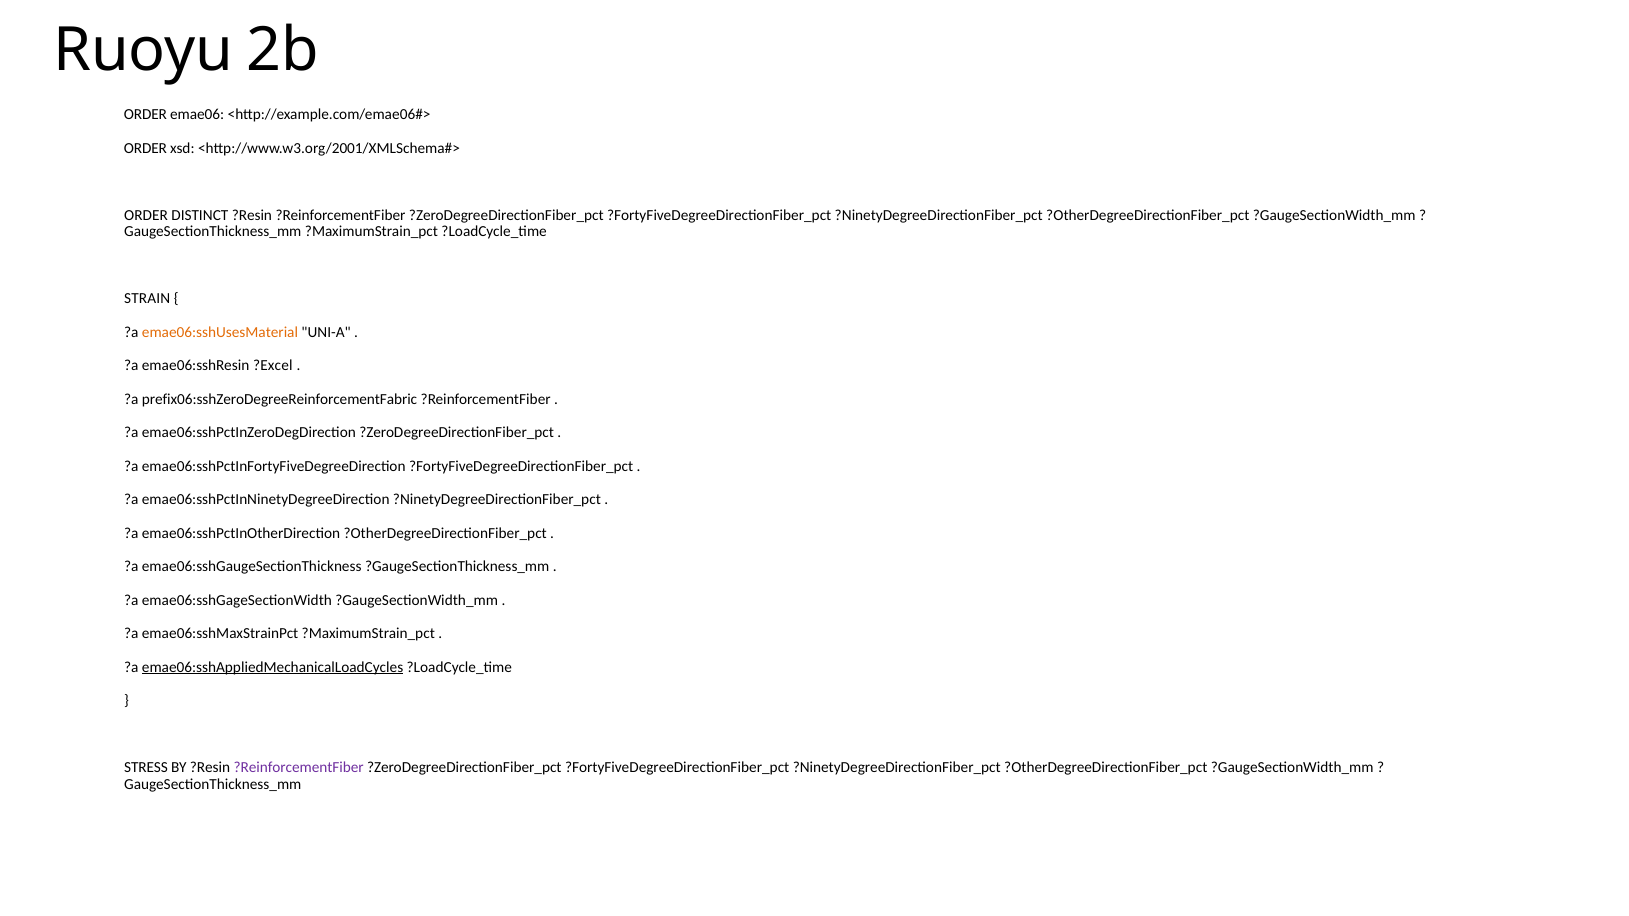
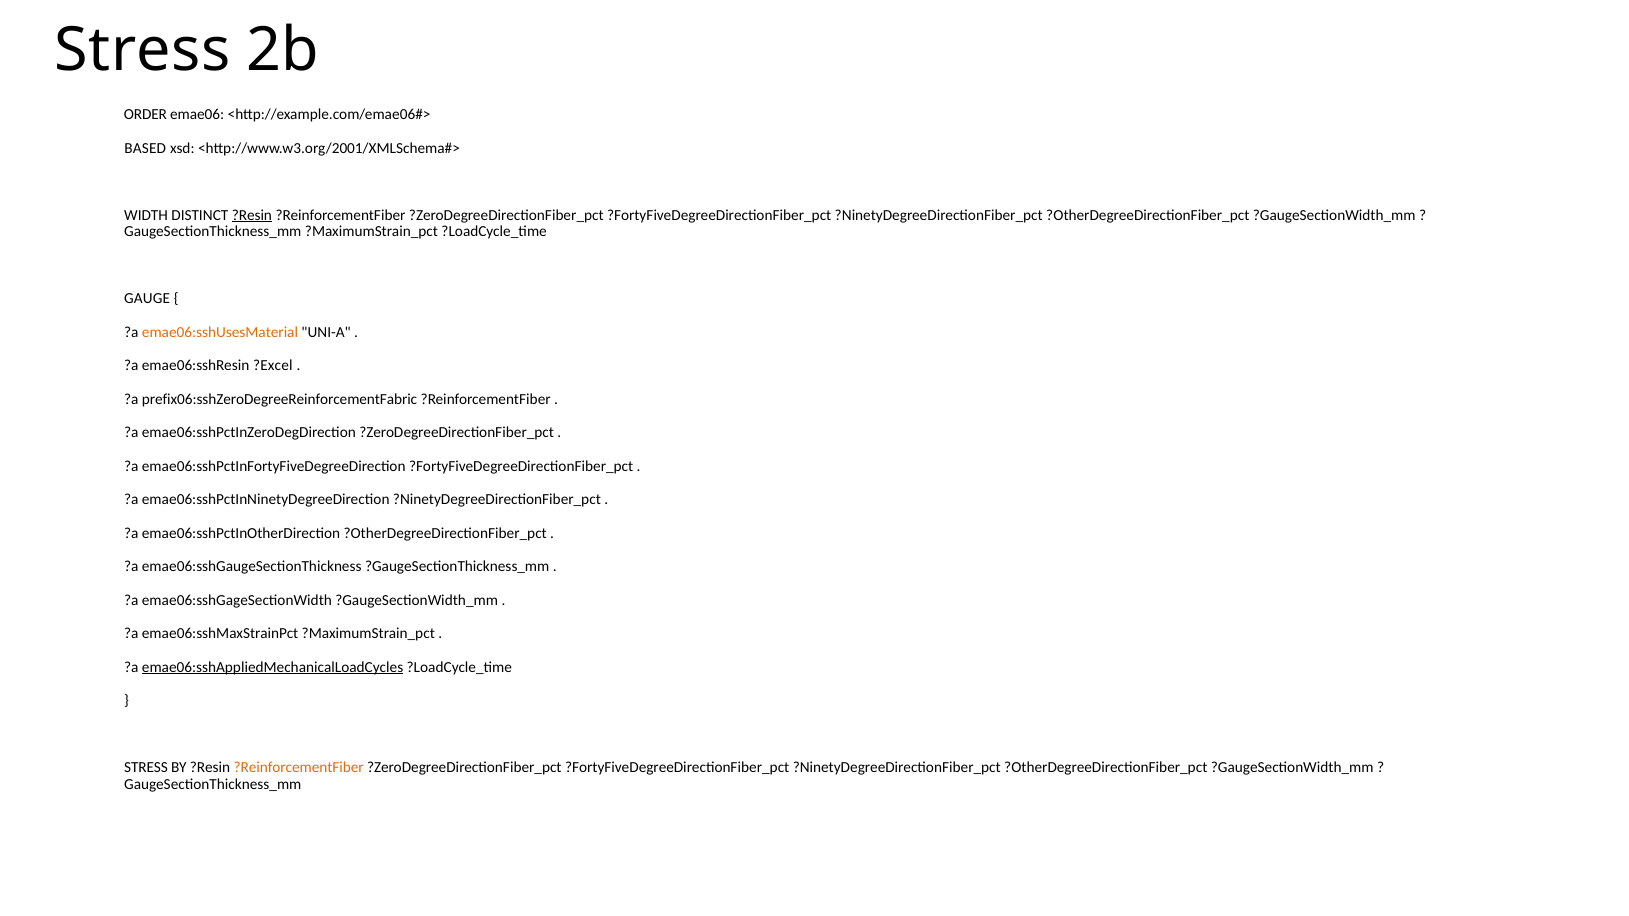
Ruoyu at (143, 51): Ruoyu -> Stress
ORDER at (145, 148): ORDER -> BASED
ORDER at (146, 215): ORDER -> WIDTH
?Resin at (252, 215) underline: none -> present
STRAIN: STRAIN -> GAUGE
?ReinforcementFiber at (299, 768) colour: purple -> orange
